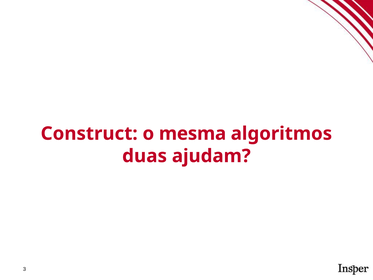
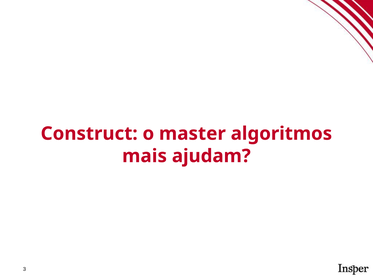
mesma: mesma -> master
duas: duas -> mais
